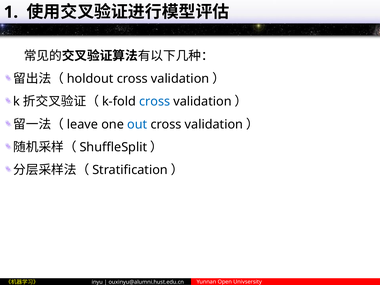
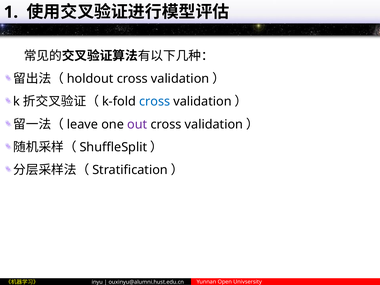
out colour: blue -> purple
